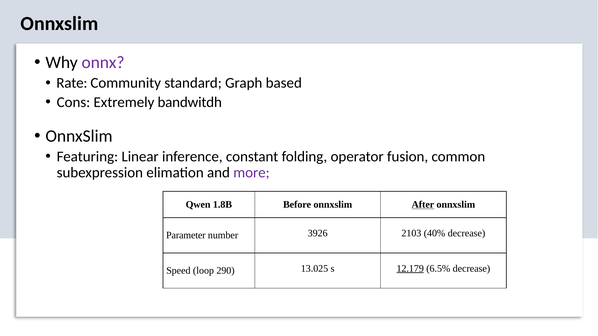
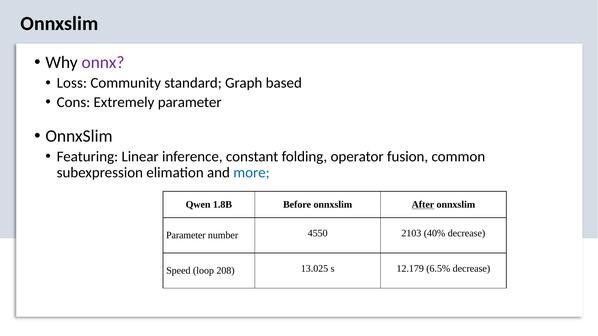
Rate: Rate -> Loss
Extremely bandwitdh: bandwitdh -> parameter
more colour: purple -> blue
3926: 3926 -> 4550
290: 290 -> 208
12.179 underline: present -> none
